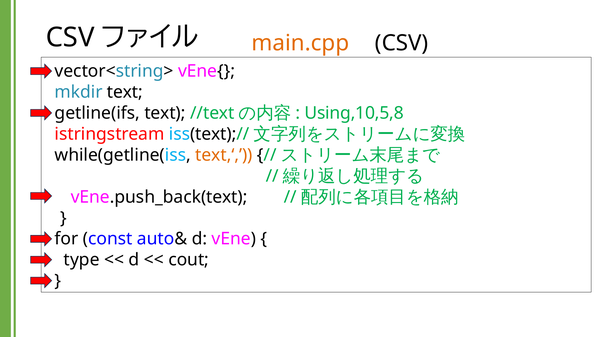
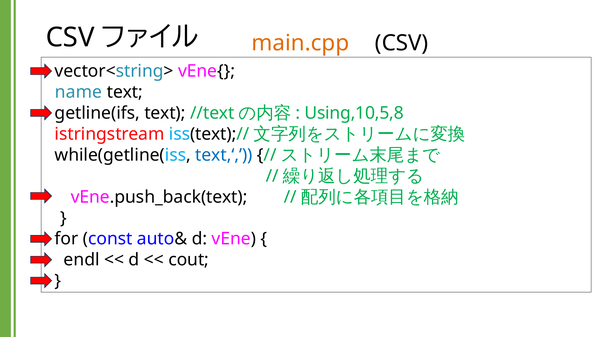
mkdir: mkdir -> name
text,‘ colour: orange -> blue
type at (82, 260): type -> endl
